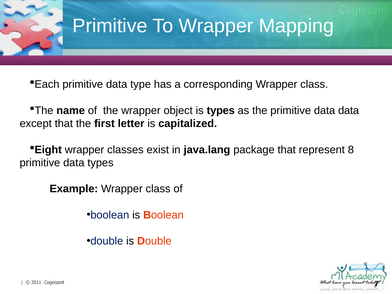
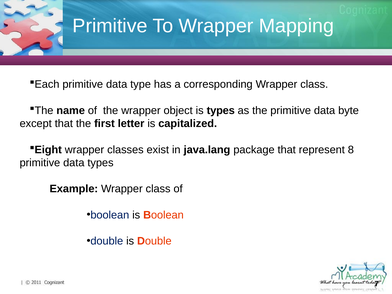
data data: data -> byte
